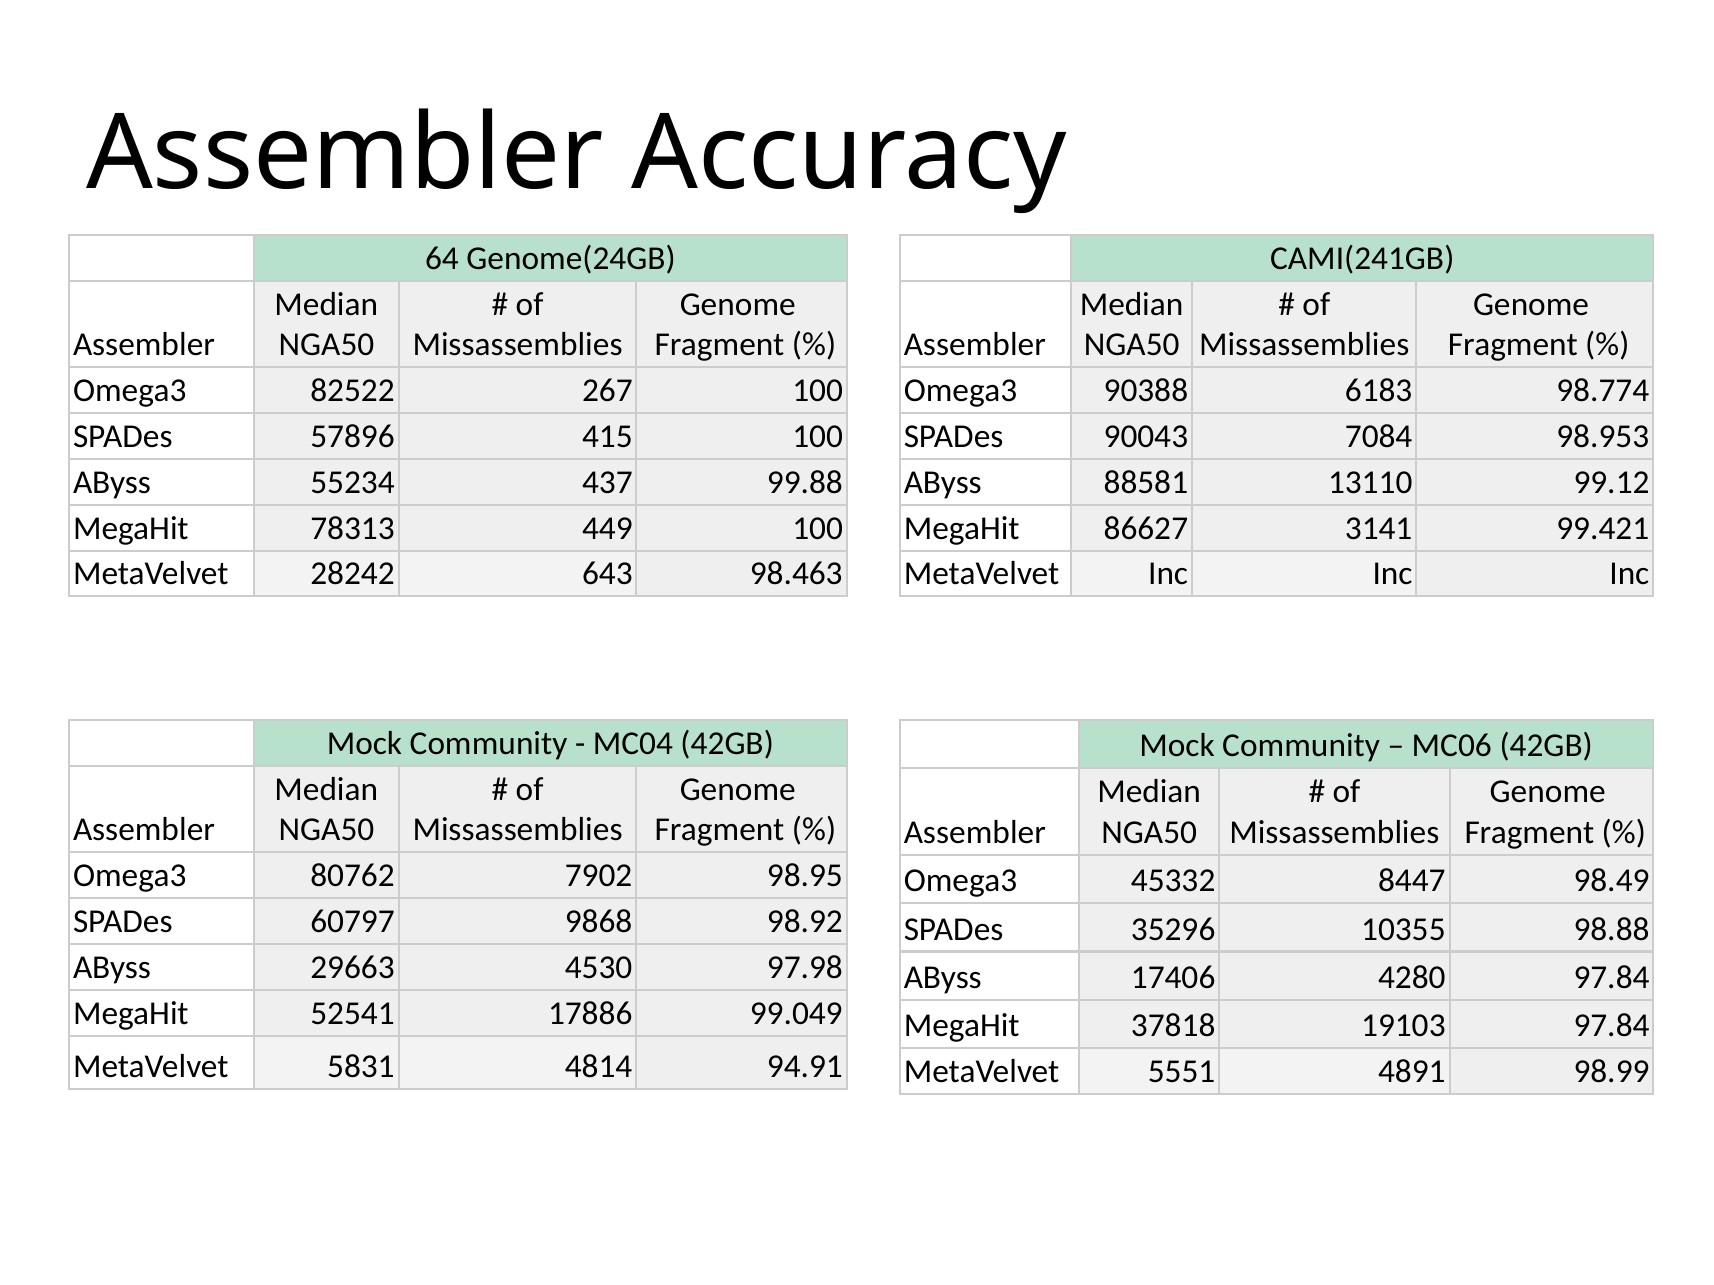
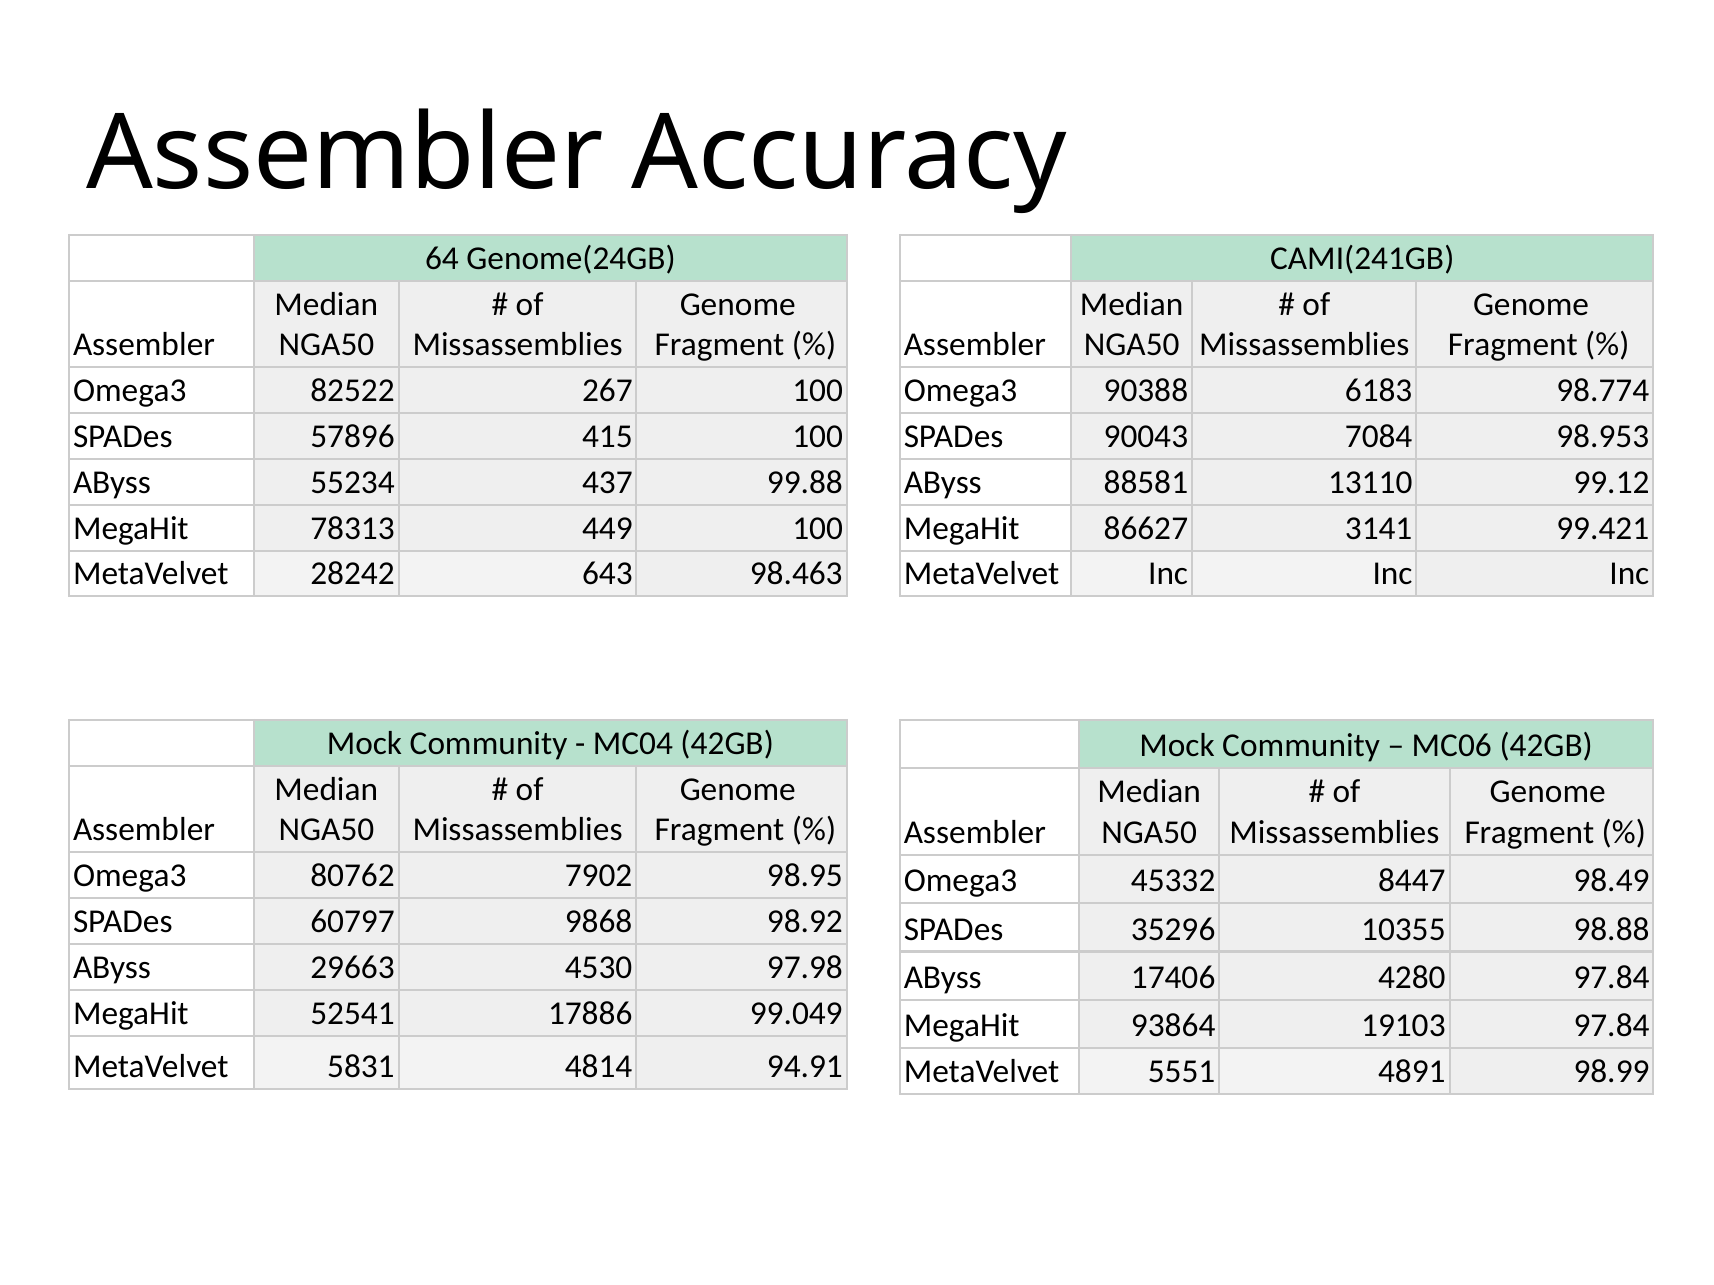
37818: 37818 -> 93864
